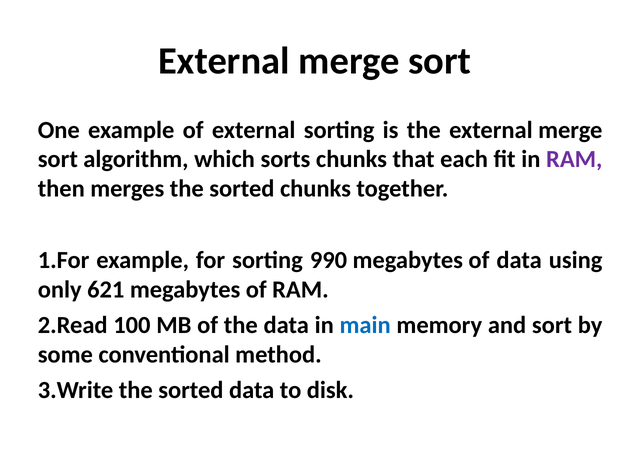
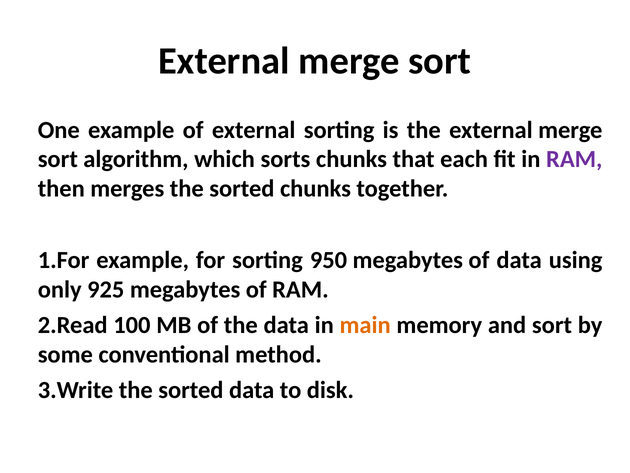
990: 990 -> 950
621: 621 -> 925
main colour: blue -> orange
